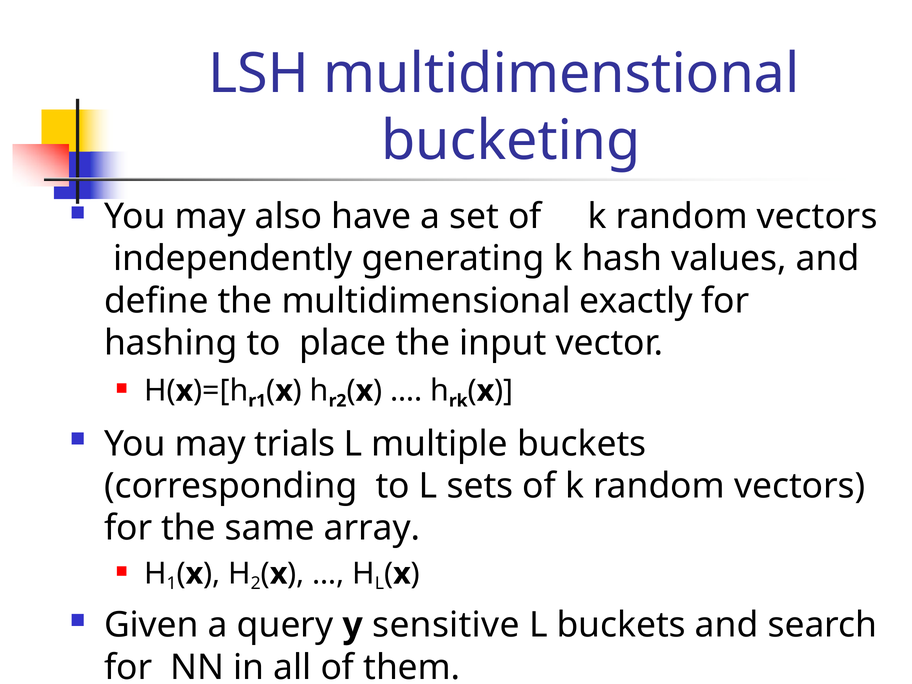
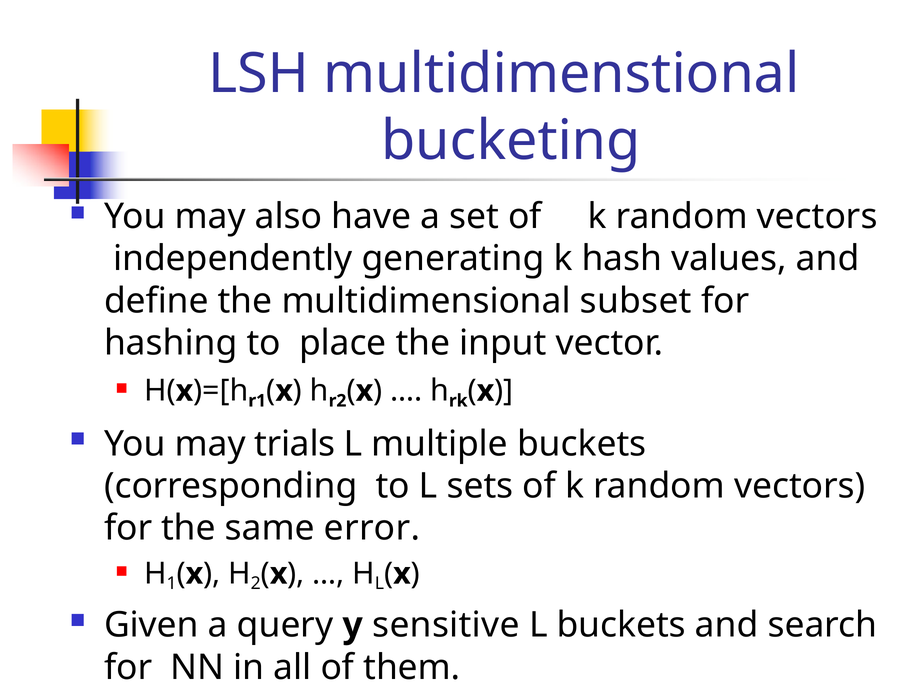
exactly: exactly -> subset
array: array -> error
